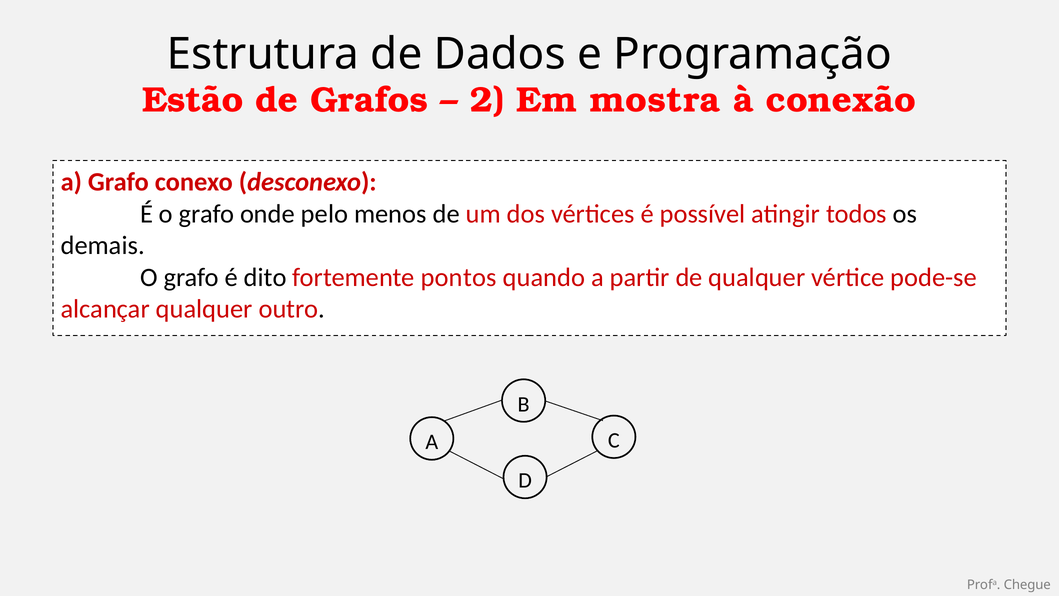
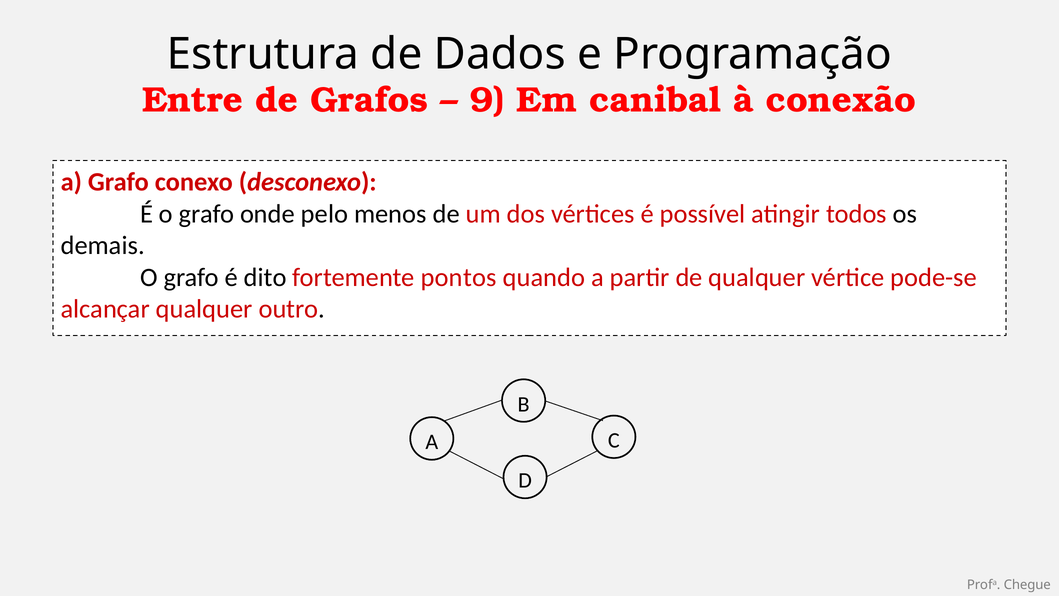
Estão: Estão -> Entre
2: 2 -> 9
mostra: mostra -> canibal
